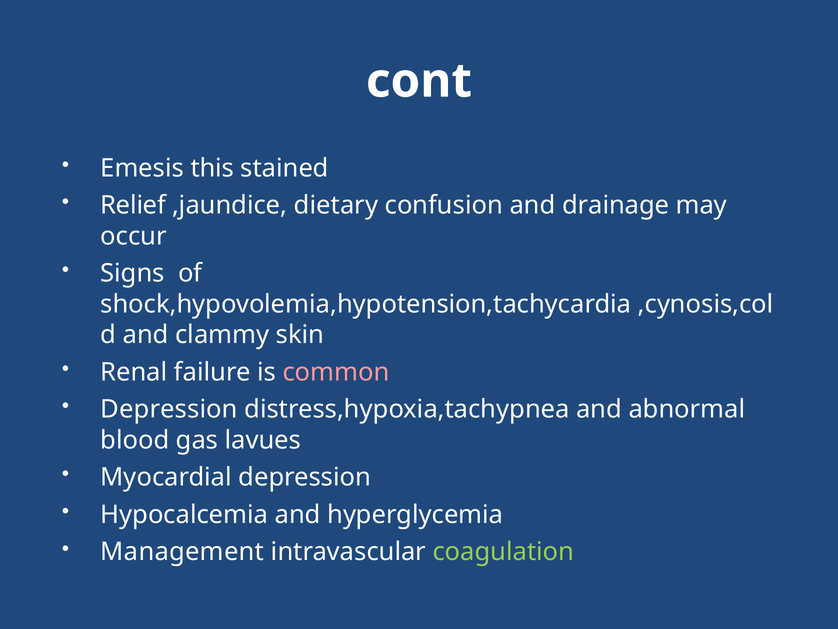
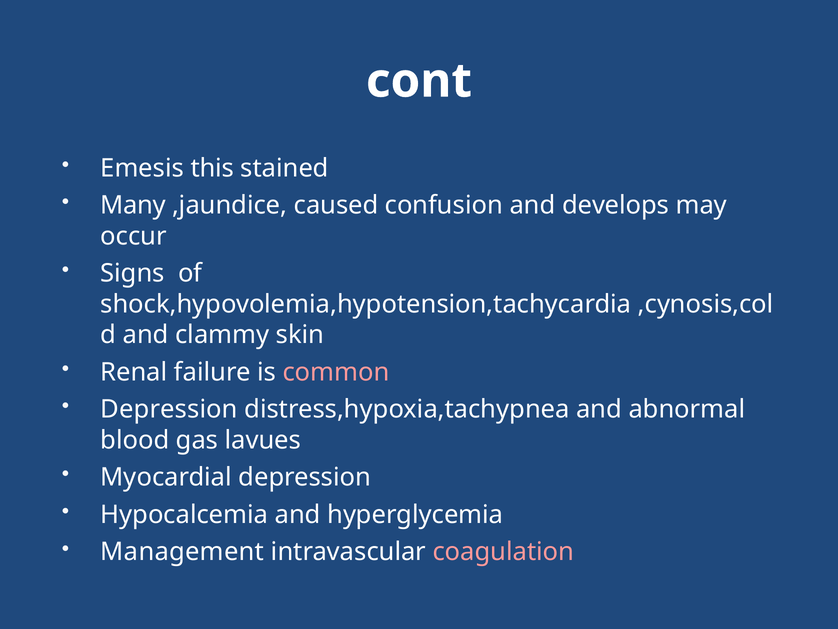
Relief: Relief -> Many
dietary: dietary -> caused
drainage: drainage -> develops
coagulation colour: light green -> pink
